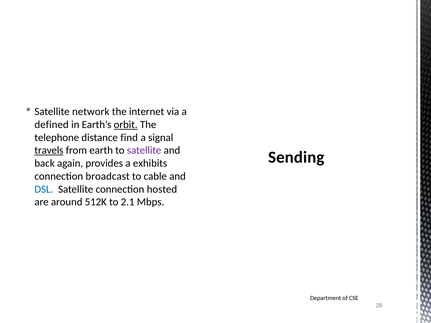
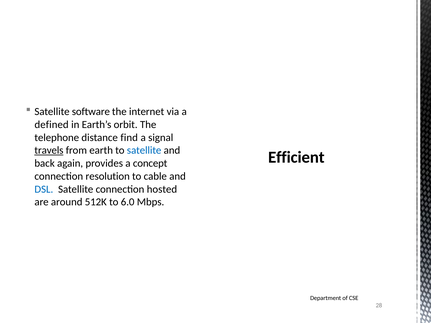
network: network -> software
orbit underline: present -> none
satellite at (144, 151) colour: purple -> blue
Sending: Sending -> Efficient
exhibits: exhibits -> concept
broadcast: broadcast -> resolution
2.1: 2.1 -> 6.0
